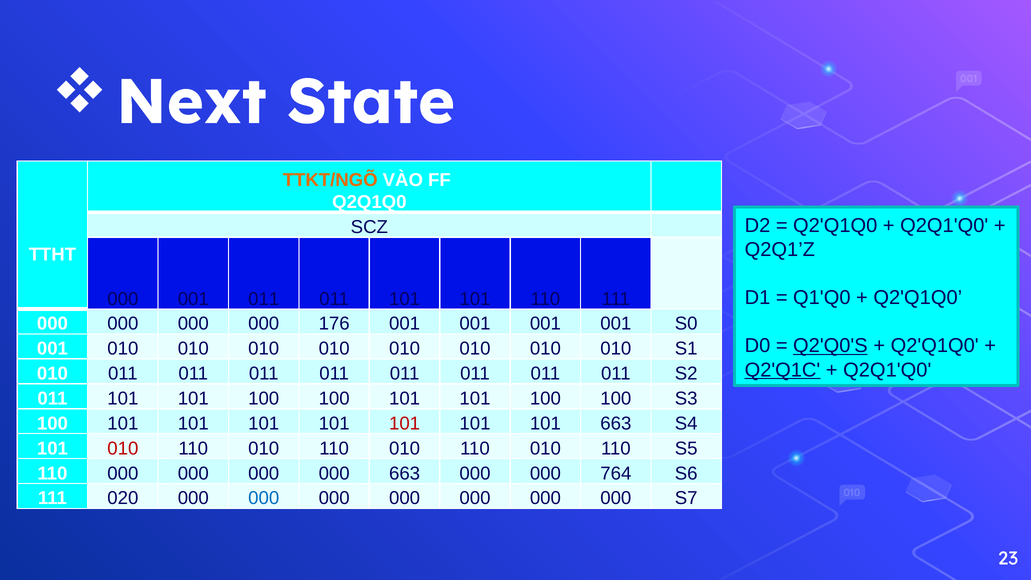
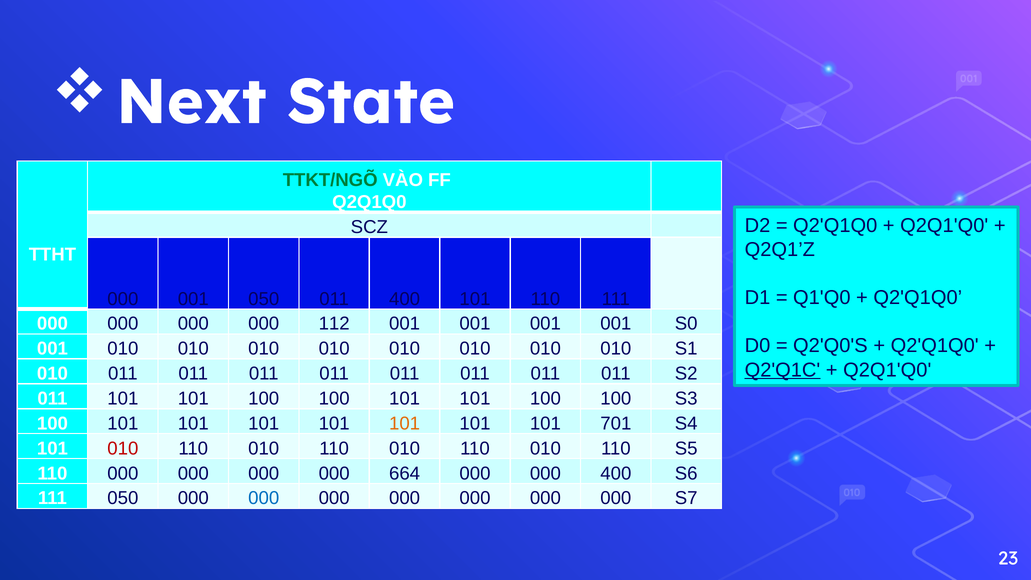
TTKT/NGÕ colour: orange -> green
001 011: 011 -> 050
101 at (405, 299): 101 -> 400
176: 176 -> 112
Q2'Q0'S underline: present -> none
101 at (405, 424) colour: red -> orange
101 663: 663 -> 701
000 663: 663 -> 664
000 764: 764 -> 400
111 020: 020 -> 050
